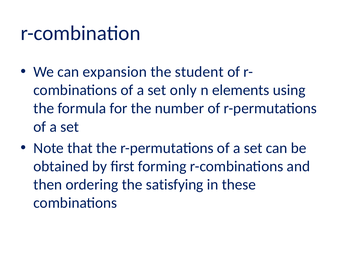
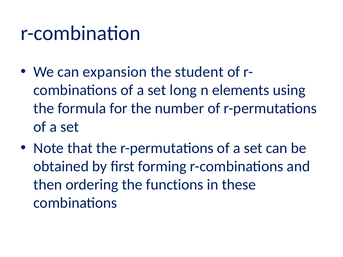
only: only -> long
satisfying: satisfying -> functions
